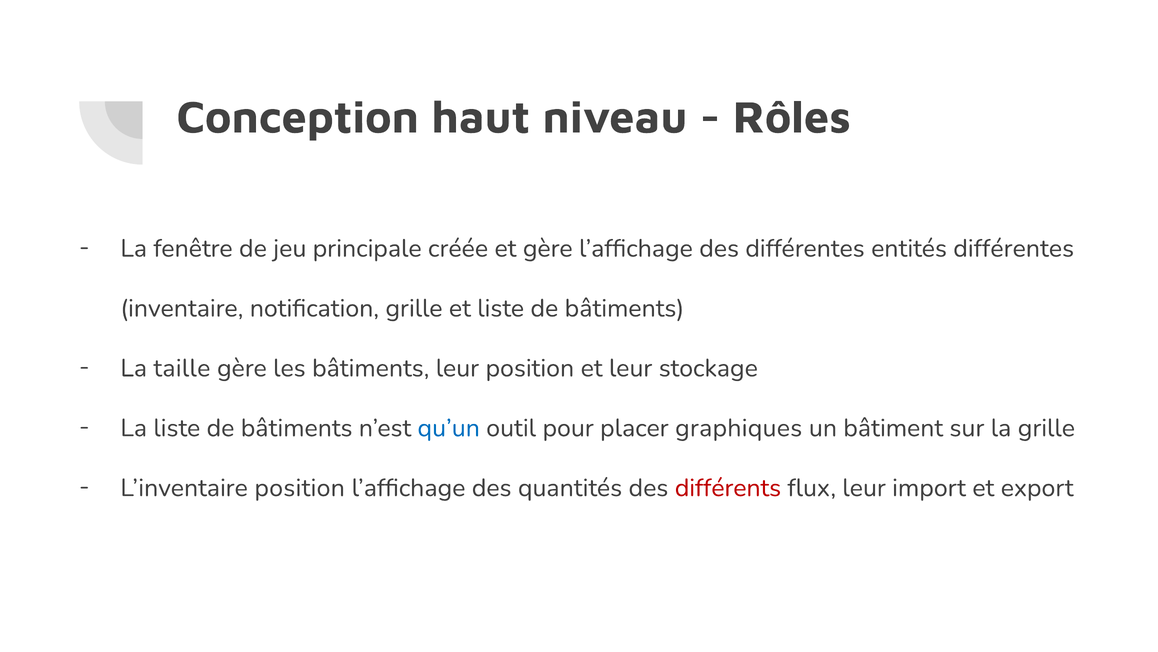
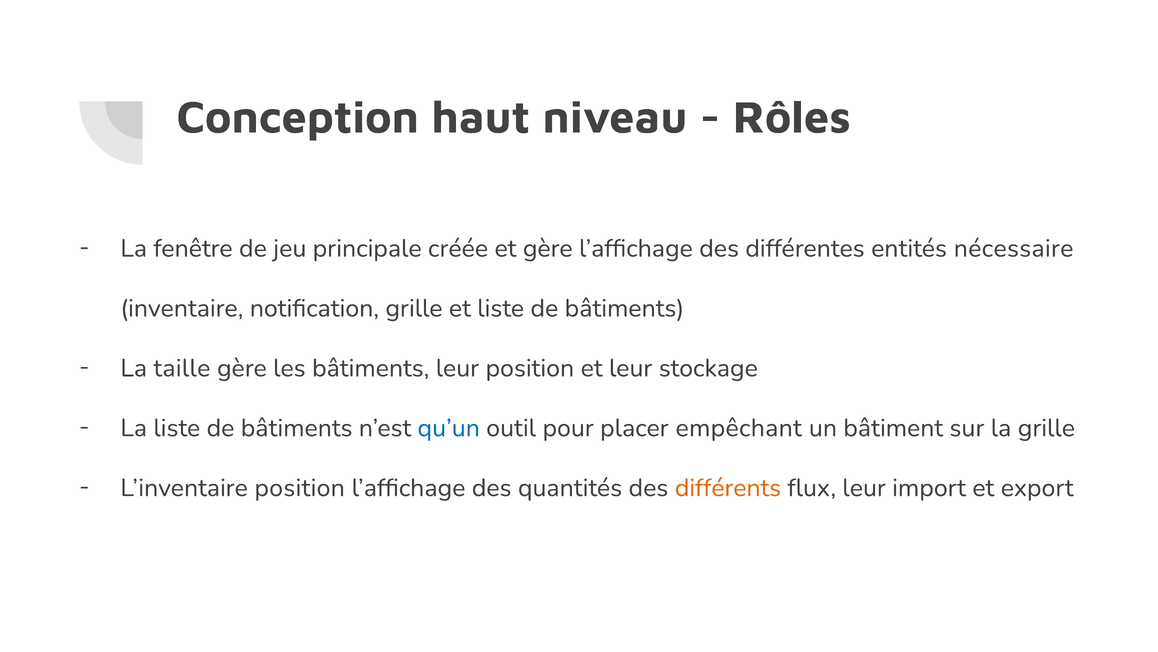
entités différentes: différentes -> nécessaire
graphiques: graphiques -> empêchant
différents colour: red -> orange
